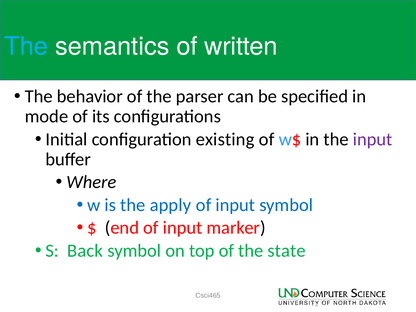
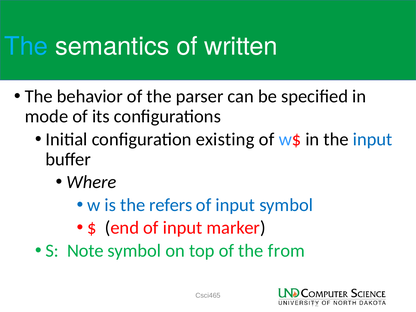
input at (373, 139) colour: purple -> blue
apply: apply -> refers
Back: Back -> Note
state: state -> from
